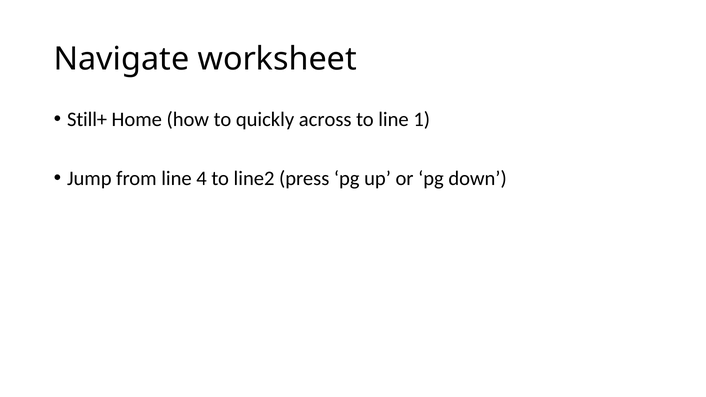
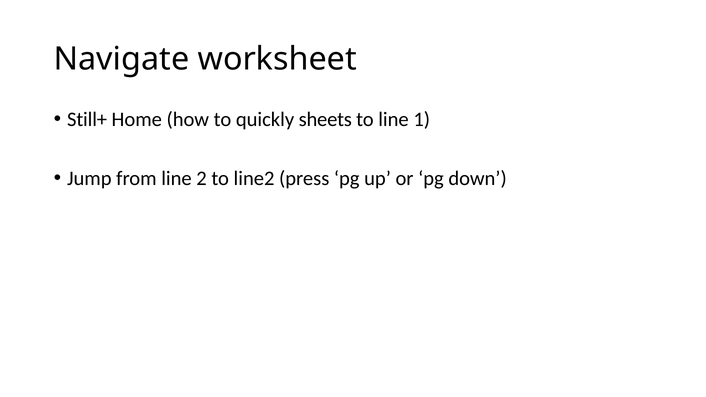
across: across -> sheets
4: 4 -> 2
